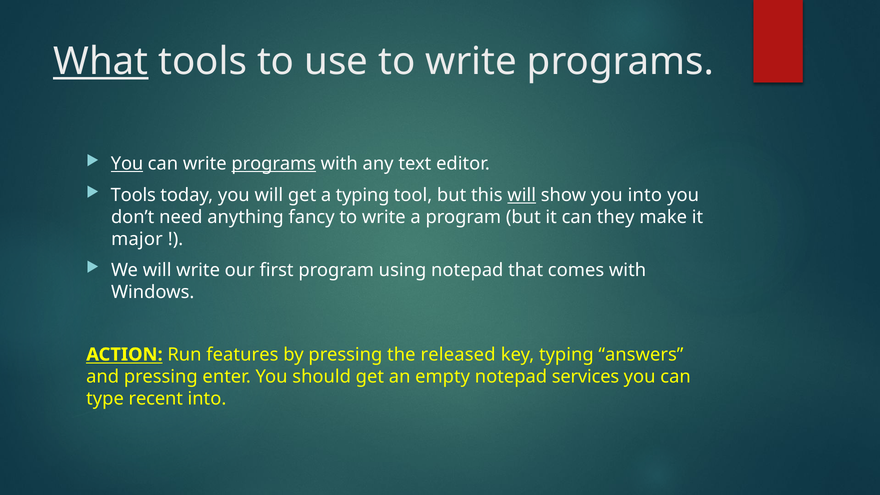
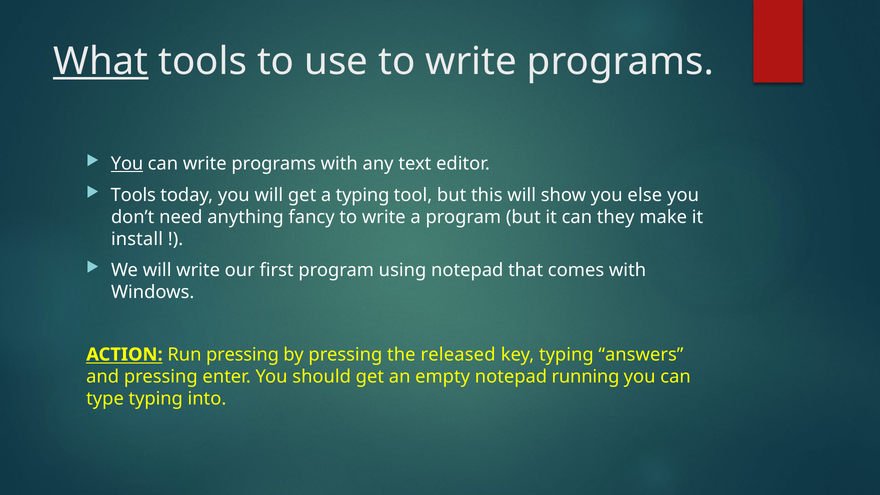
programs at (274, 164) underline: present -> none
will at (522, 195) underline: present -> none
you into: into -> else
major: major -> install
Run features: features -> pressing
services: services -> running
type recent: recent -> typing
